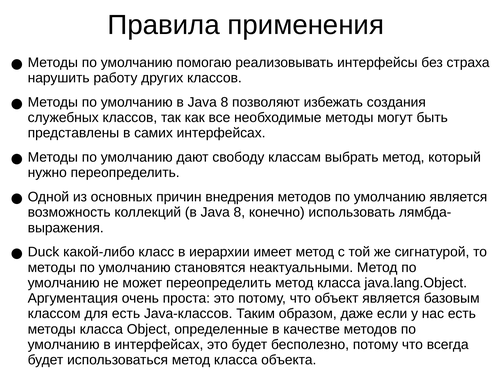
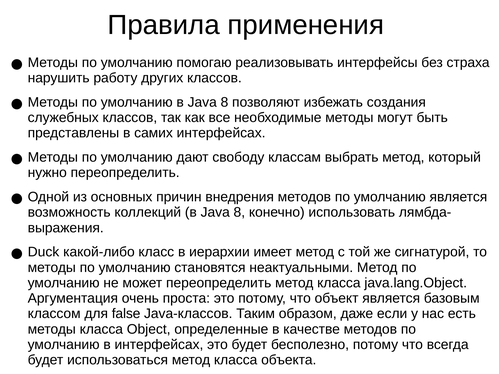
для есть: есть -> false
